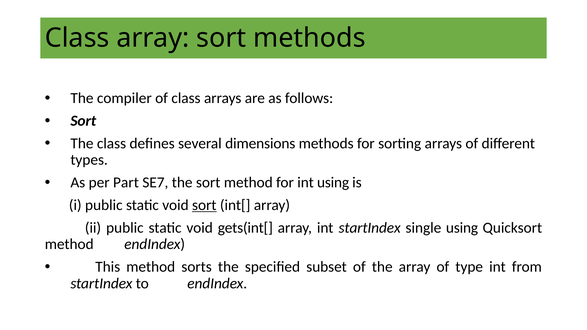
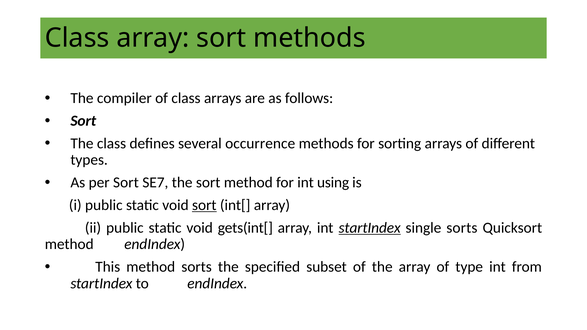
dimensions: dimensions -> occurrence
per Part: Part -> Sort
startIndex at (370, 228) underline: none -> present
single using: using -> sorts
